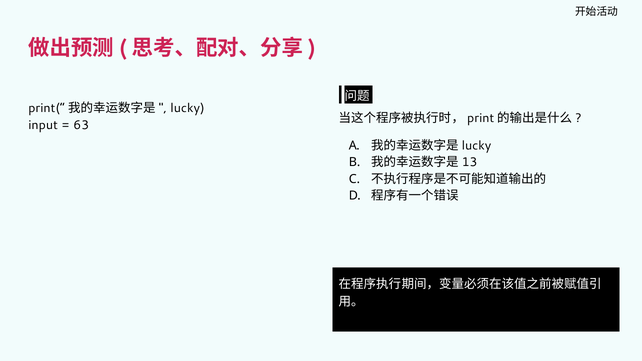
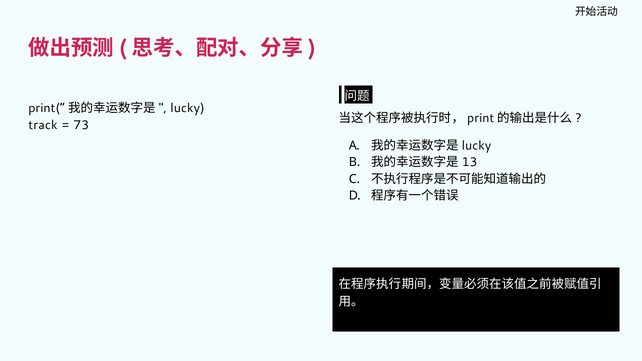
input: input -> track
63: 63 -> 73
